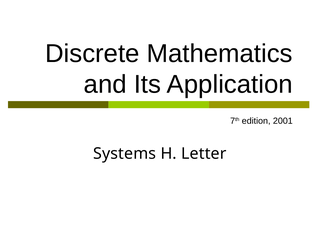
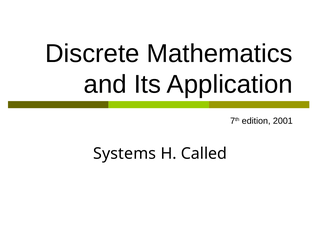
Letter: Letter -> Called
